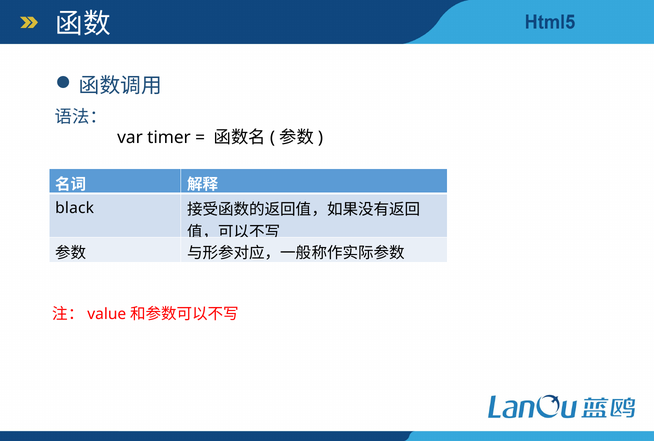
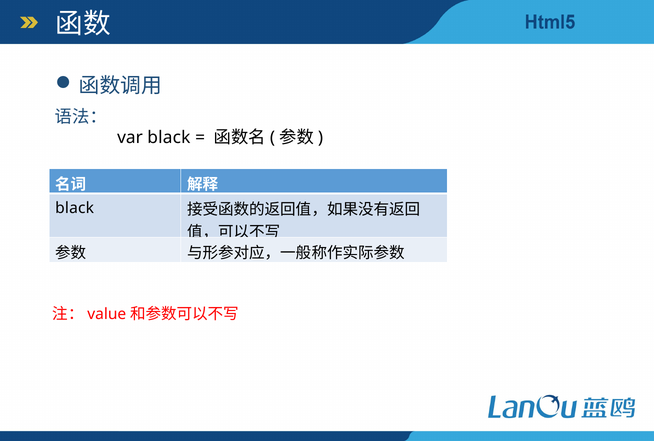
var timer: timer -> black
